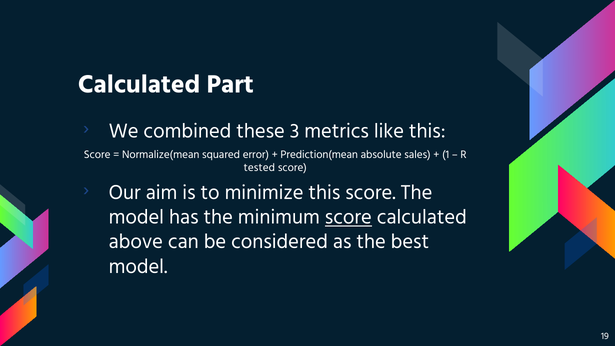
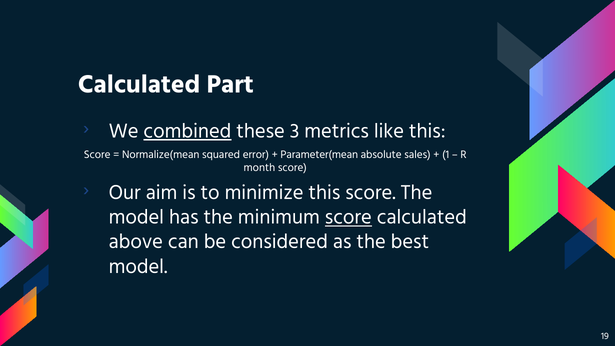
combined underline: none -> present
Prediction(mean: Prediction(mean -> Parameter(mean
tested: tested -> month
